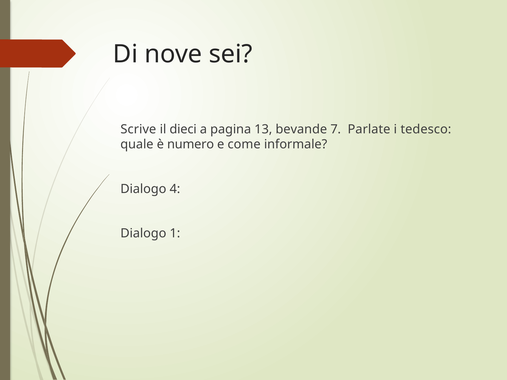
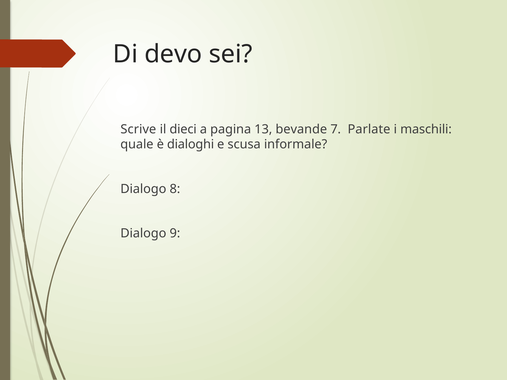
nove: nove -> devo
tedesco: tedesco -> maschili
numero: numero -> dialoghi
come: come -> scusa
4: 4 -> 8
1: 1 -> 9
